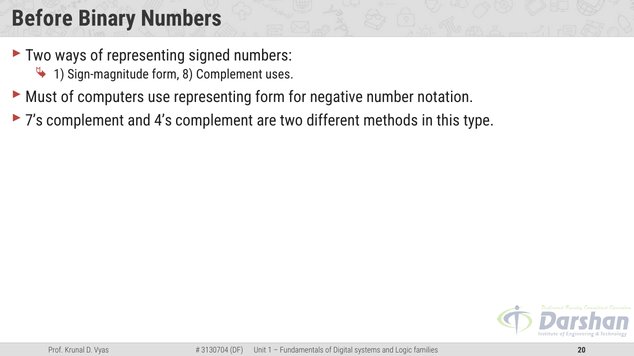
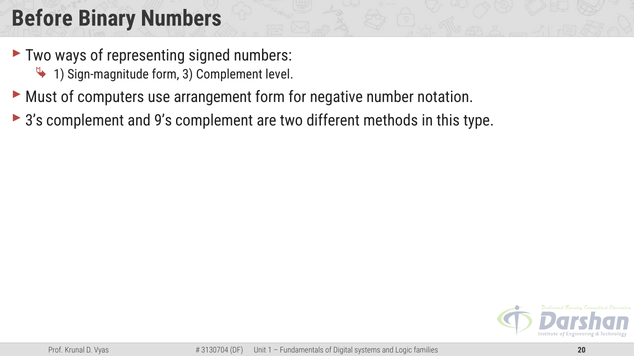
8: 8 -> 3
uses: uses -> level
use representing: representing -> arrangement
7’s: 7’s -> 3’s
4’s: 4’s -> 9’s
